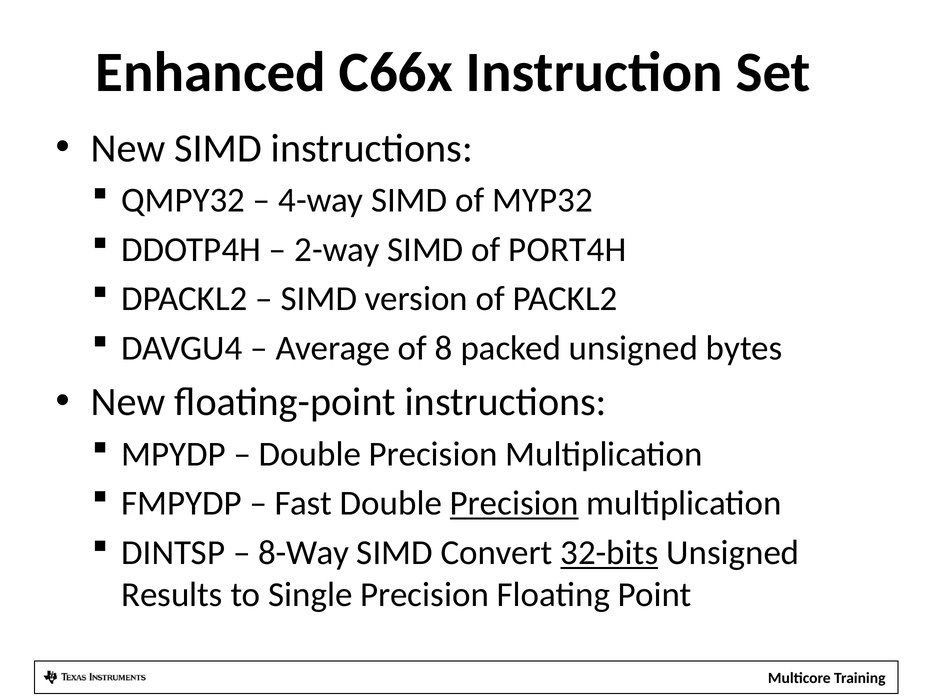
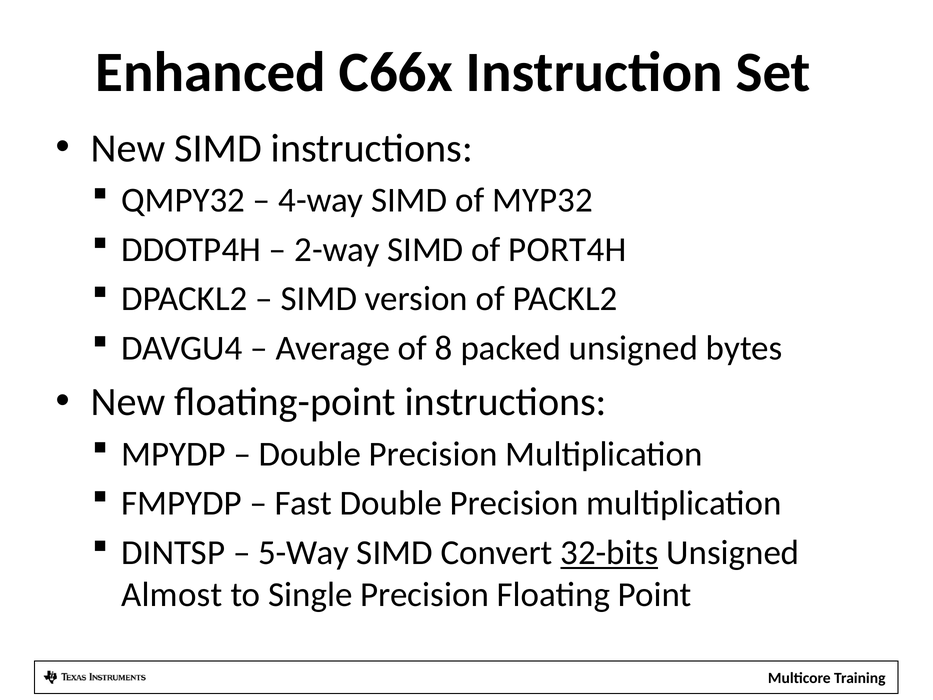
Precision at (514, 503) underline: present -> none
8-Way: 8-Way -> 5-Way
Results: Results -> Almost
